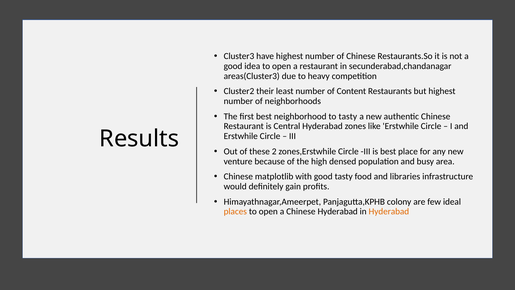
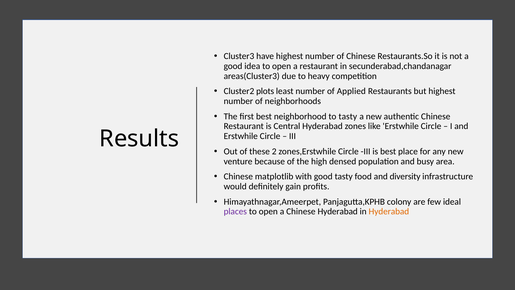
their: their -> plots
Content: Content -> Applied
libraries: libraries -> diversity
places colour: orange -> purple
